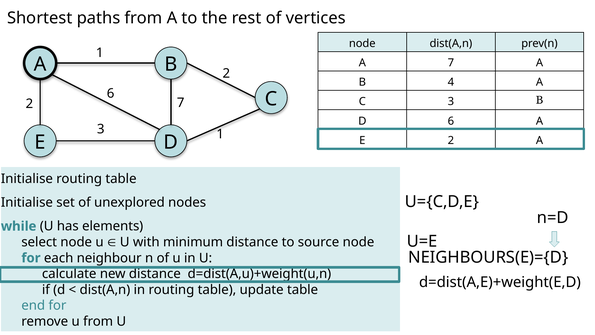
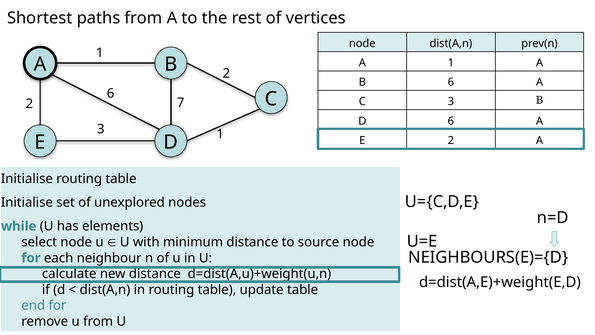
A 7: 7 -> 1
B 4: 4 -> 6
